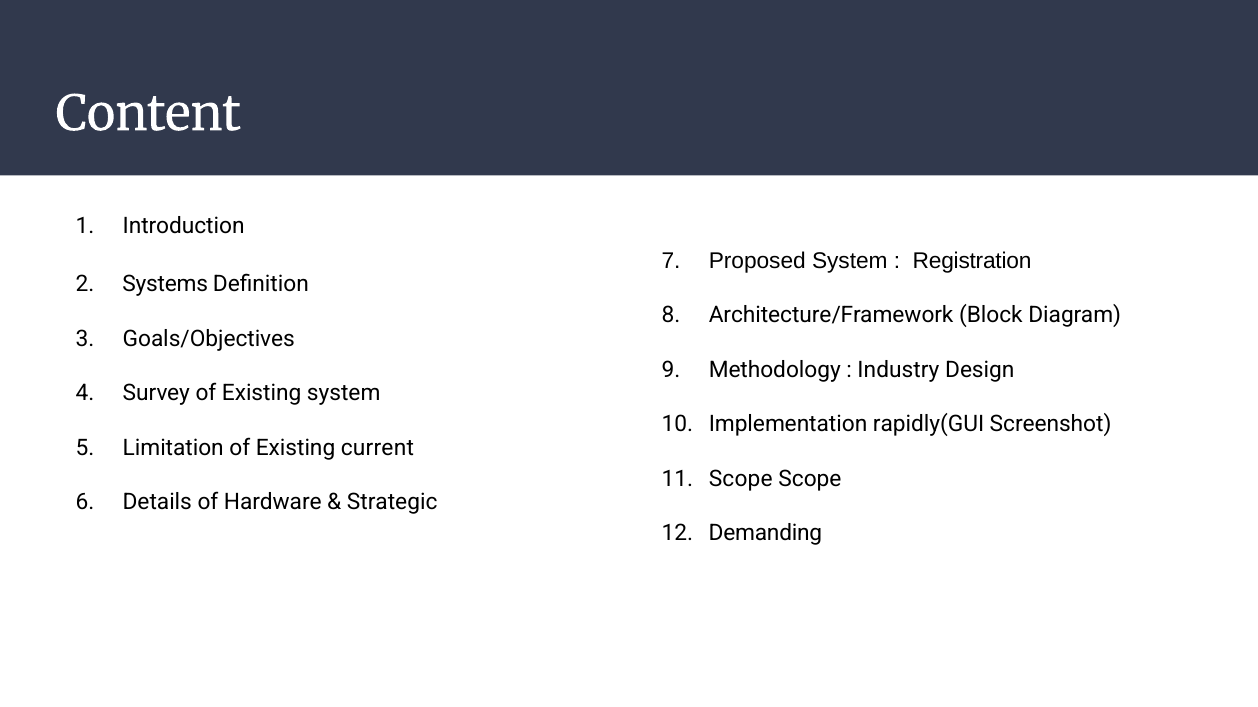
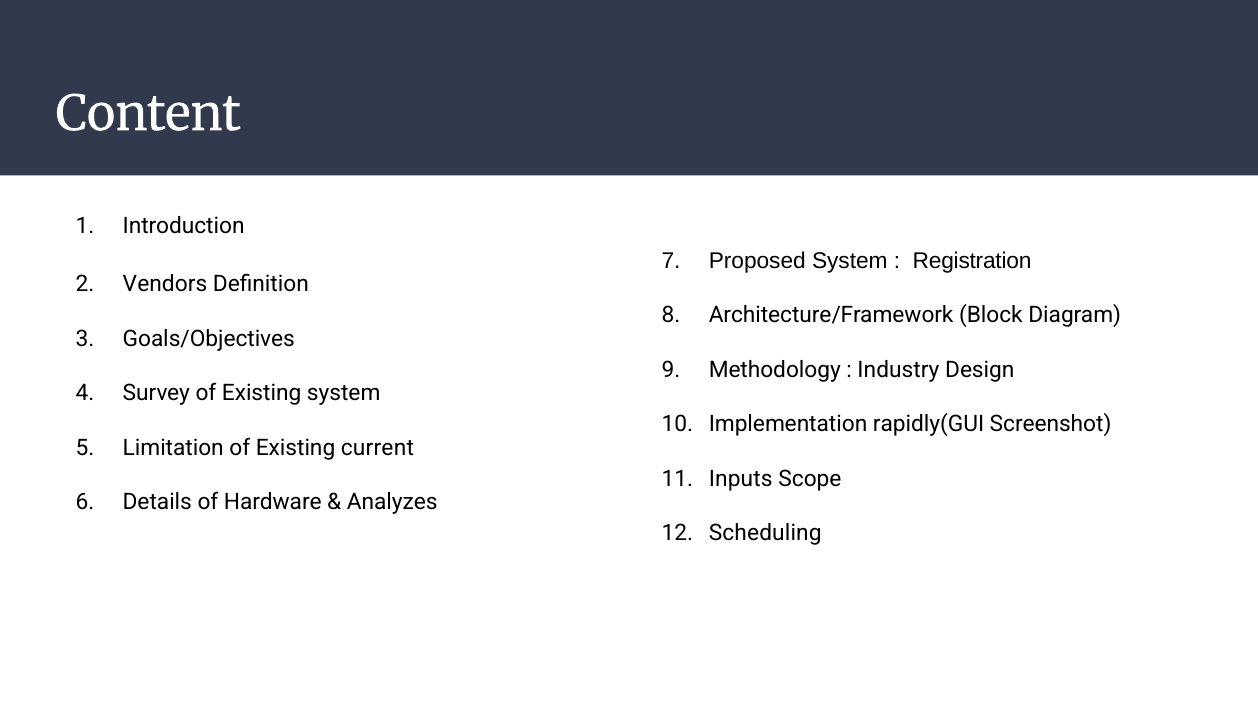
Systems: Systems -> Vendors
Scope at (741, 479): Scope -> Inputs
Strategic: Strategic -> Analyzes
Demanding: Demanding -> Scheduling
